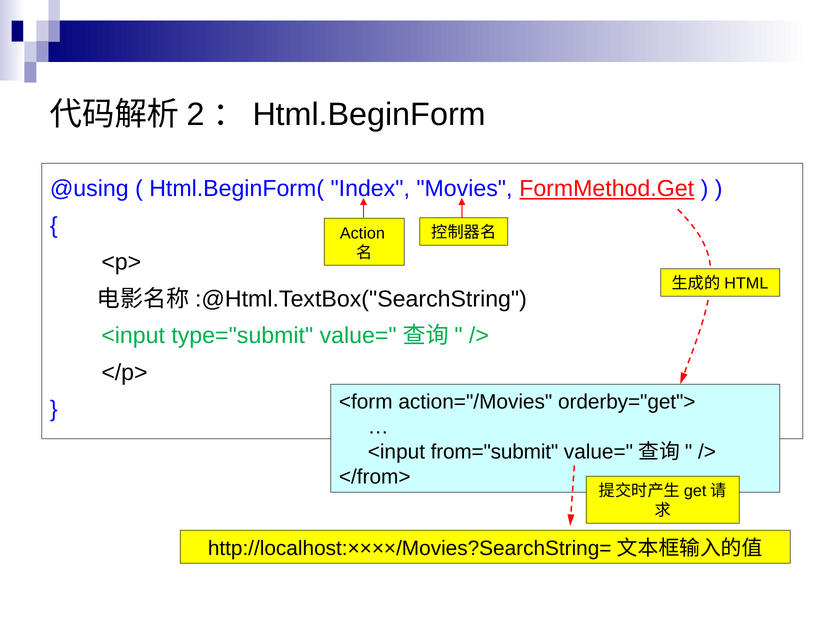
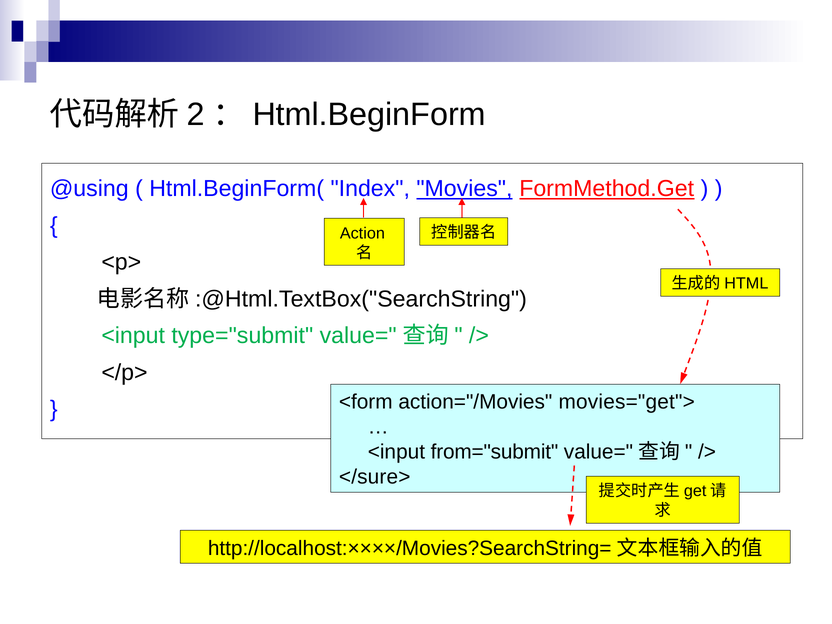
Movies underline: none -> present
orderby="get">: orderby="get"> -> movies="get">
</from>: </from> -> </sure>
